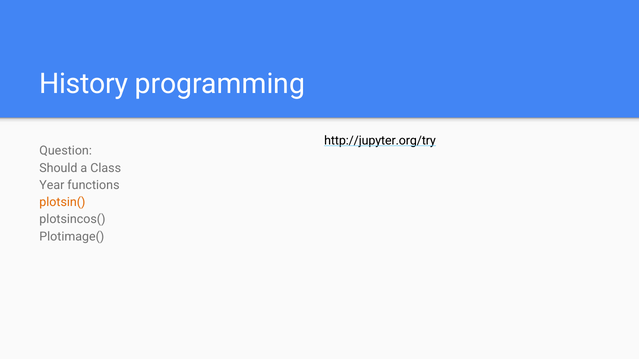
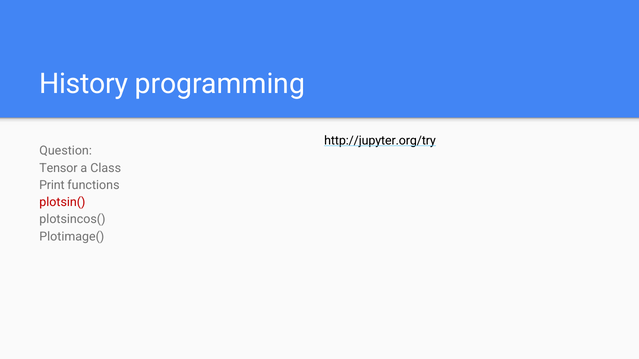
Should: Should -> Tensor
Year: Year -> Print
plotsin( colour: orange -> red
